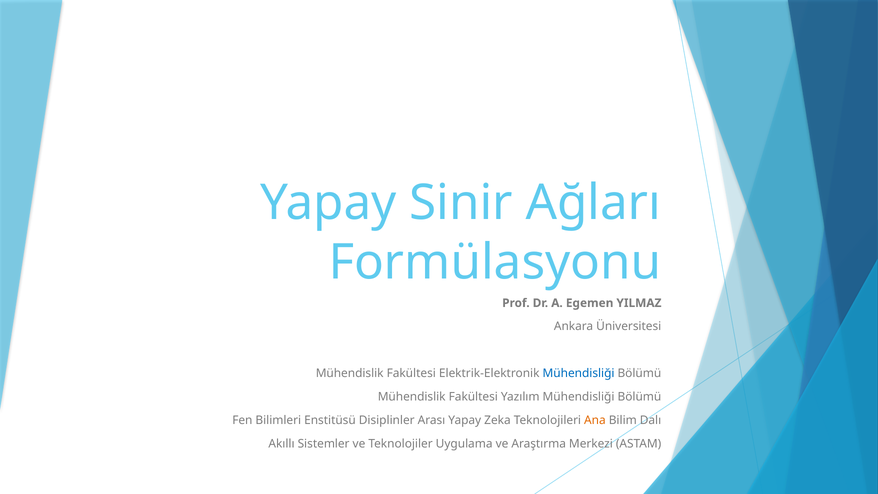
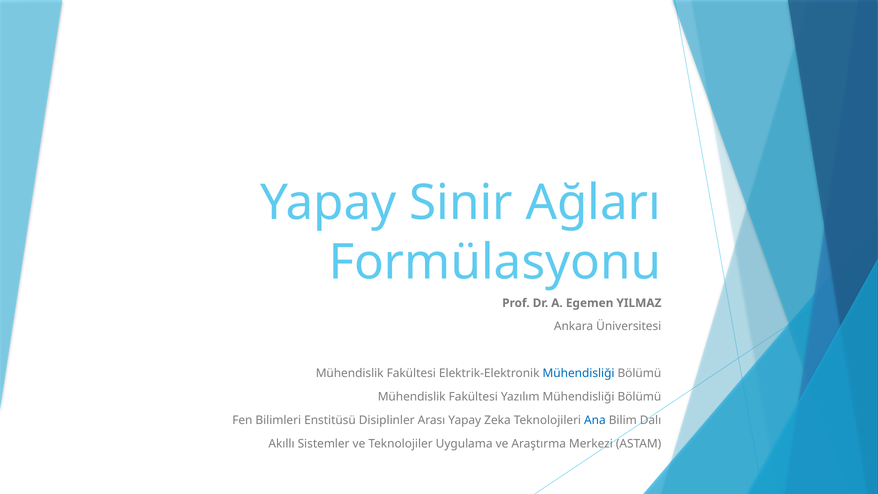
Ana colour: orange -> blue
